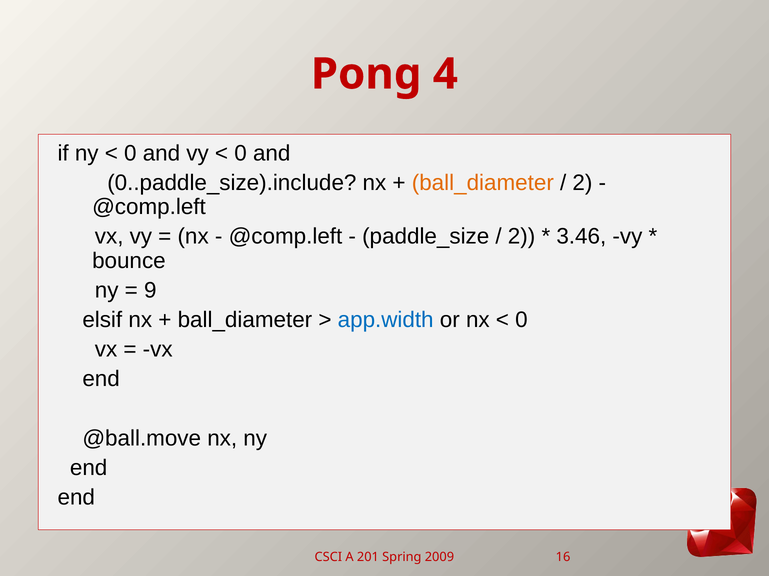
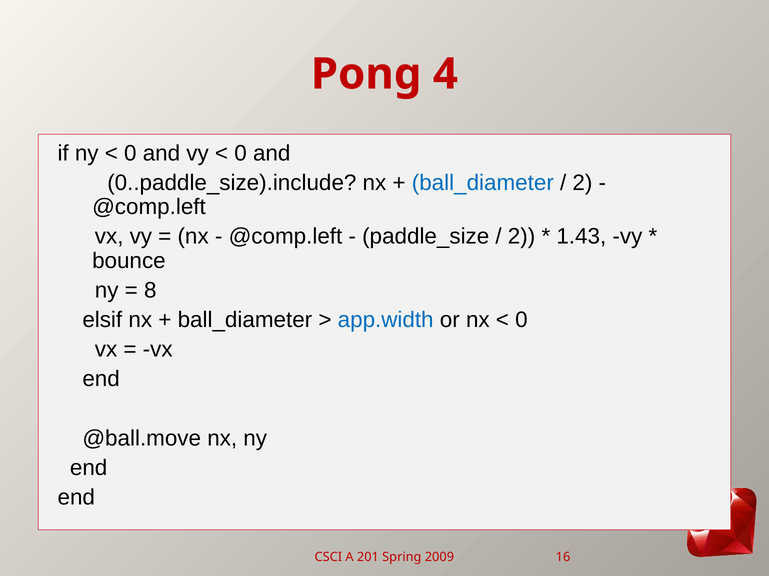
ball_diameter at (483, 183) colour: orange -> blue
3.46: 3.46 -> 1.43
9: 9 -> 8
